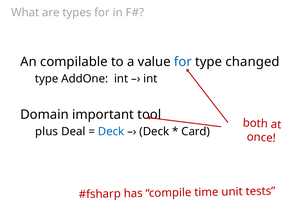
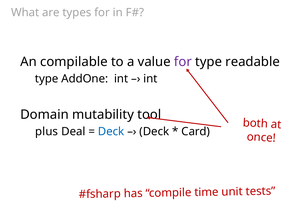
for at (183, 62) colour: blue -> purple
changed: changed -> readable
important: important -> mutability
